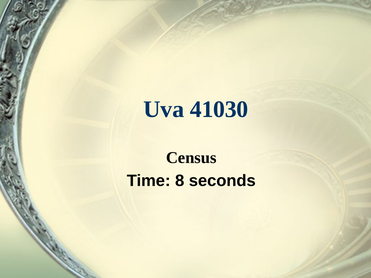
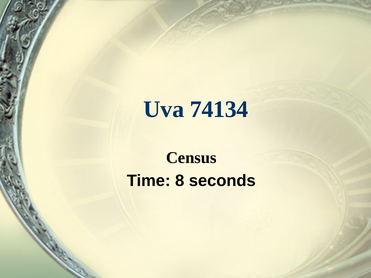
41030: 41030 -> 74134
